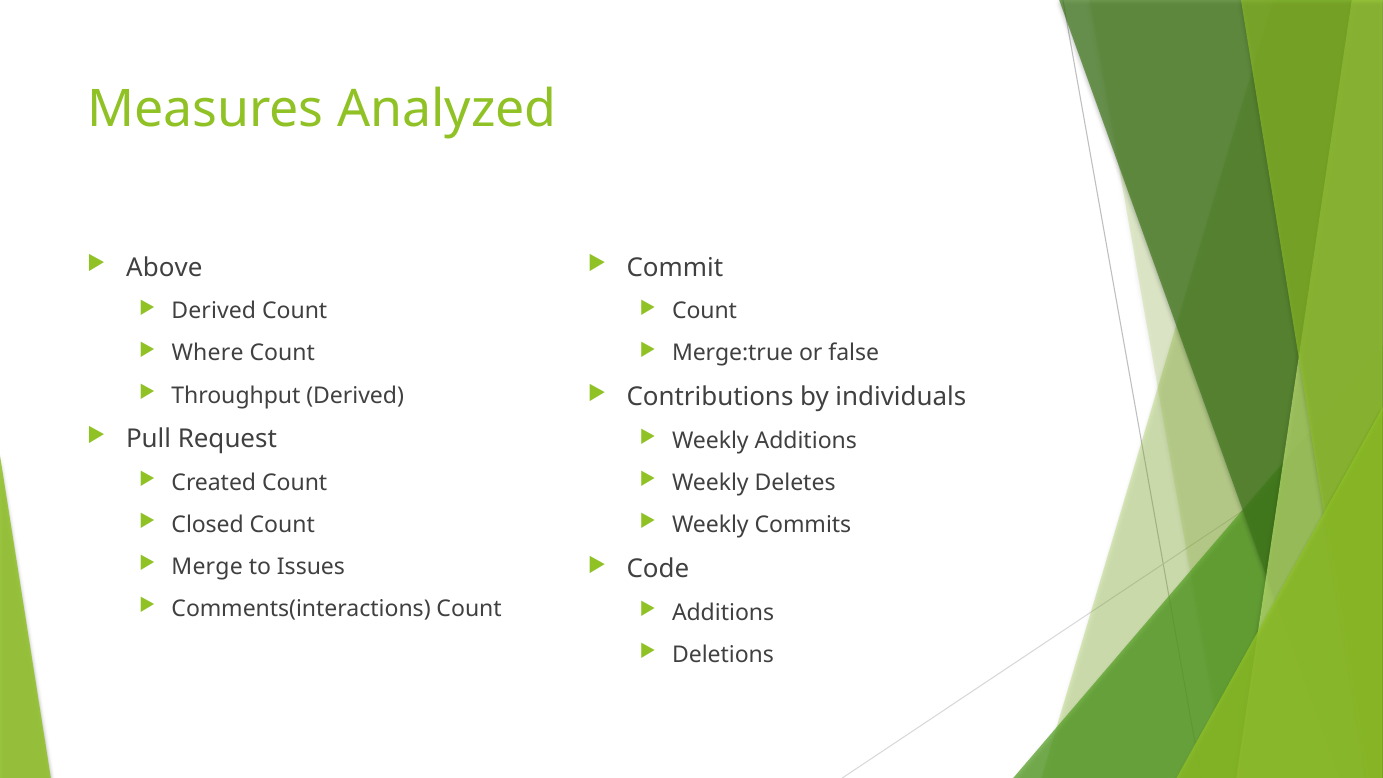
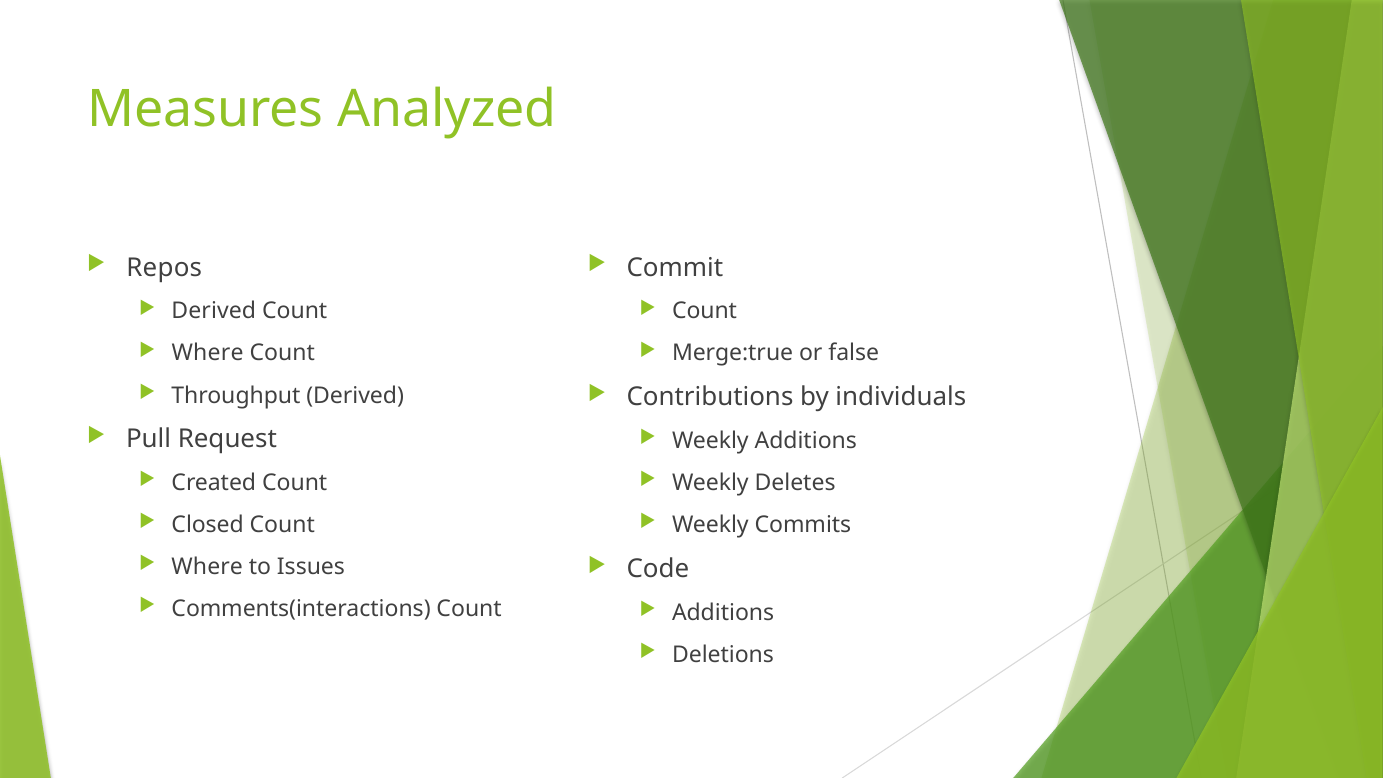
Above: Above -> Repos
Merge at (207, 567): Merge -> Where
